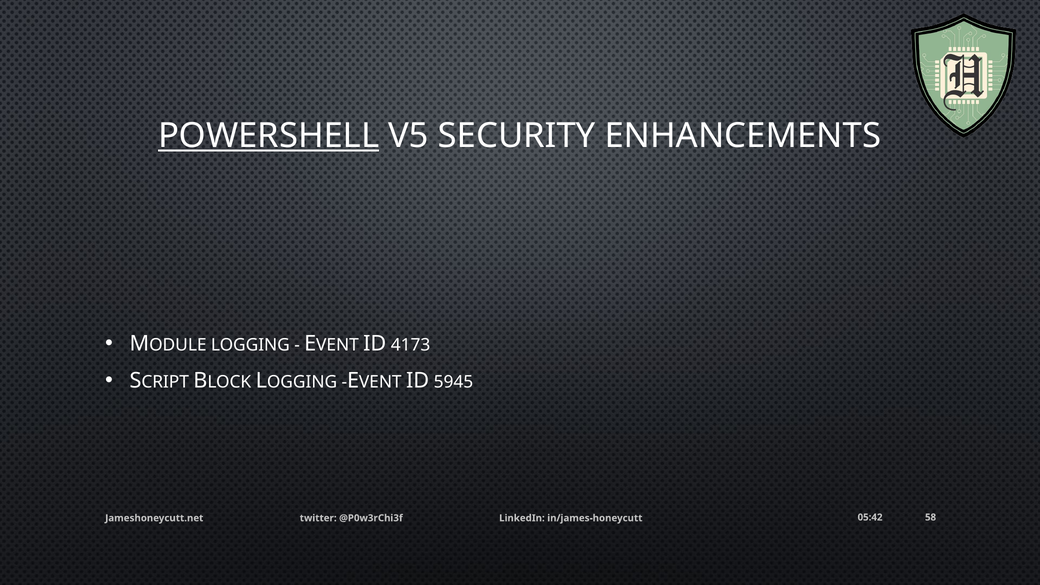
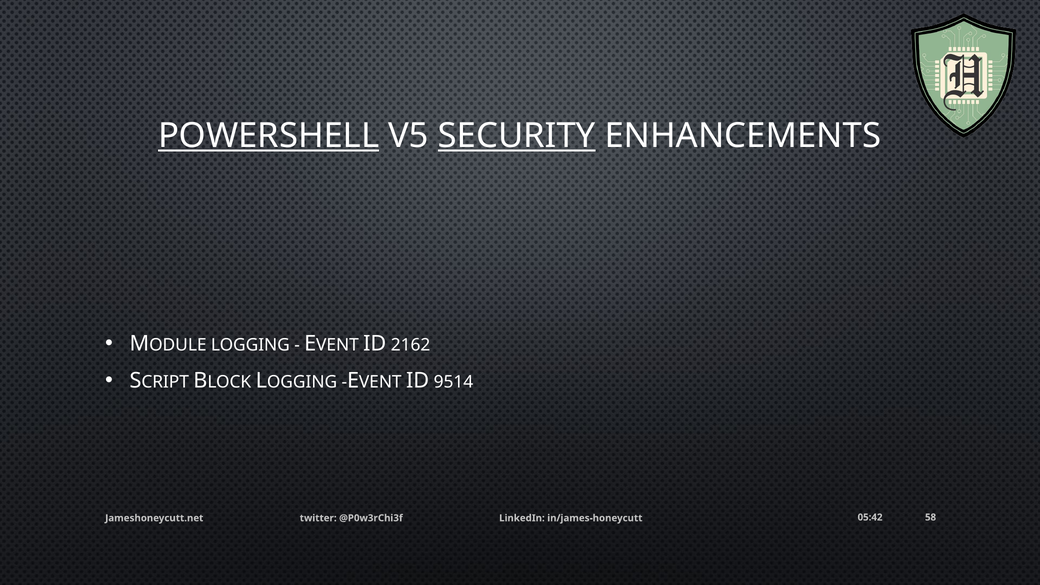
SECURITY underline: none -> present
4173: 4173 -> 2162
5945: 5945 -> 9514
